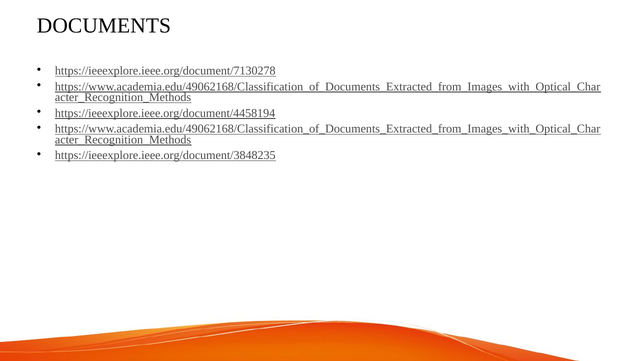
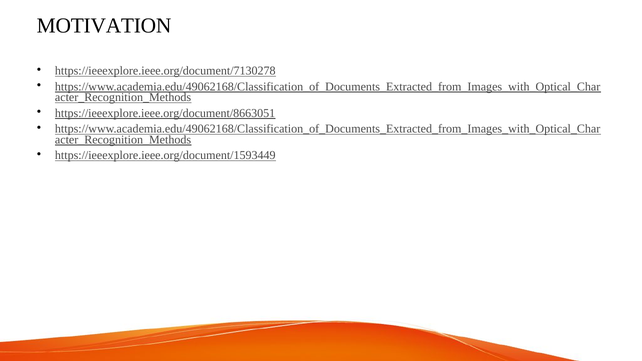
DOCUMENTS: DOCUMENTS -> MOTIVATION
https://ieeexplore.ieee.org/document/4458194: https://ieeexplore.ieee.org/document/4458194 -> https://ieeexplore.ieee.org/document/8663051
https://ieeexplore.ieee.org/document/3848235: https://ieeexplore.ieee.org/document/3848235 -> https://ieeexplore.ieee.org/document/1593449
